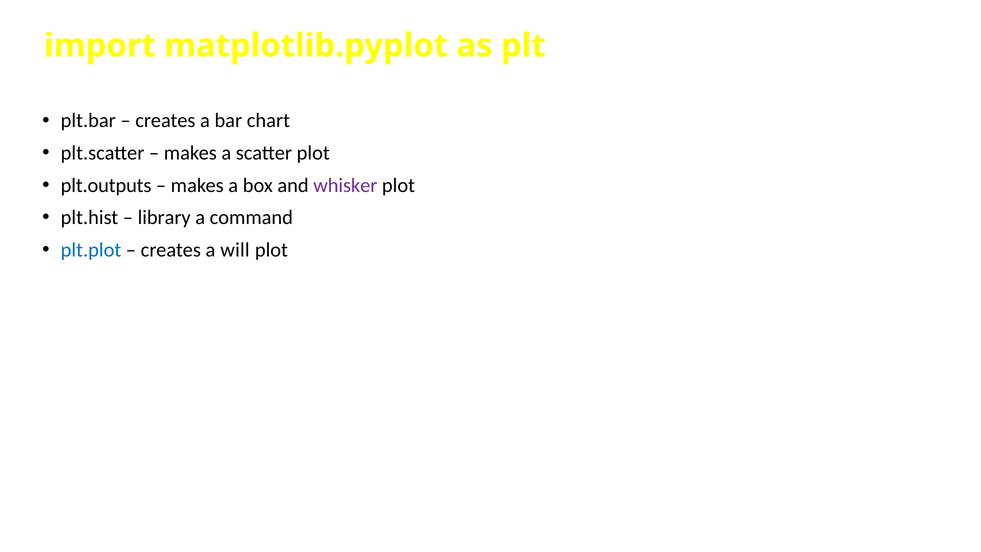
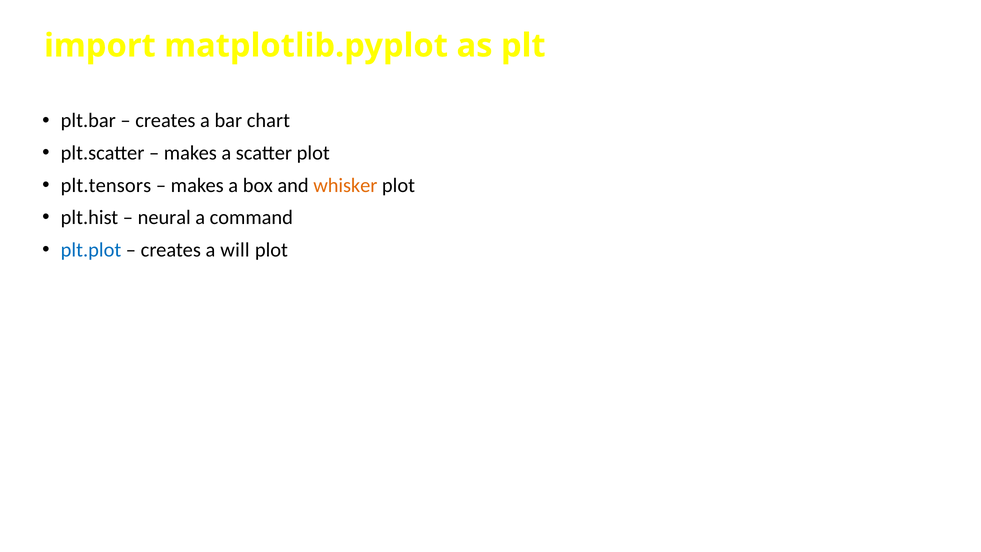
plt.outputs: plt.outputs -> plt.tensors
whisker colour: purple -> orange
library: library -> neural
